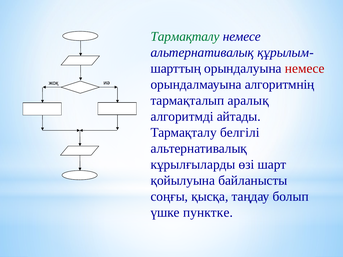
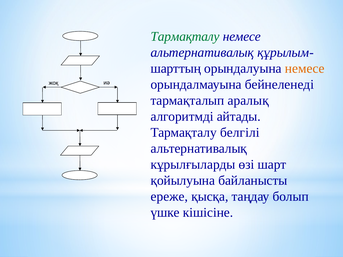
немесе at (305, 69) colour: red -> orange
алгоритмнің: алгоритмнің -> бейнеленеді
соңғы: соңғы -> ереже
пунктке: пунктке -> кішісіне
